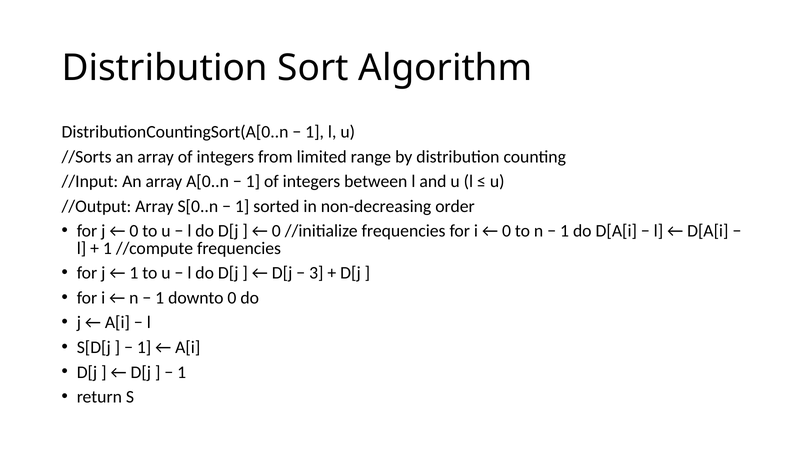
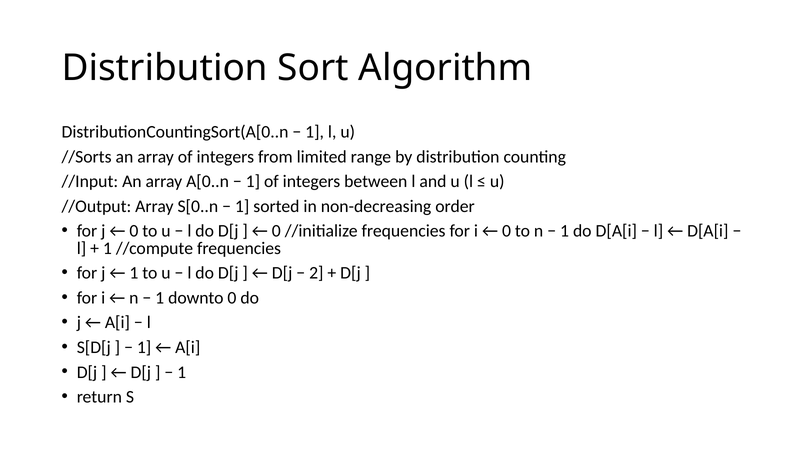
3: 3 -> 2
